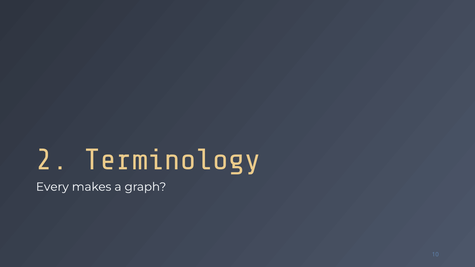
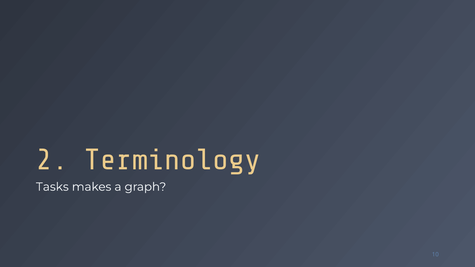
Every: Every -> Tasks
